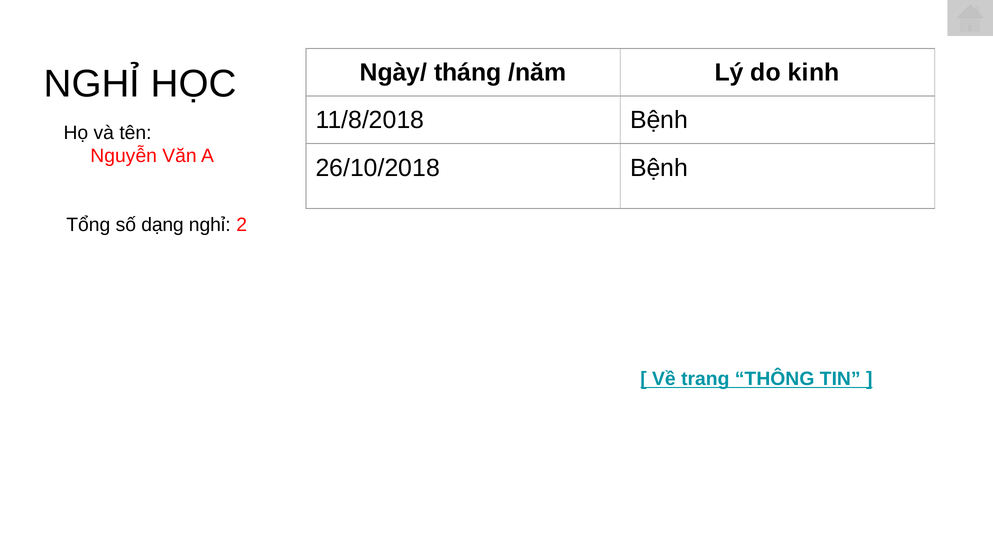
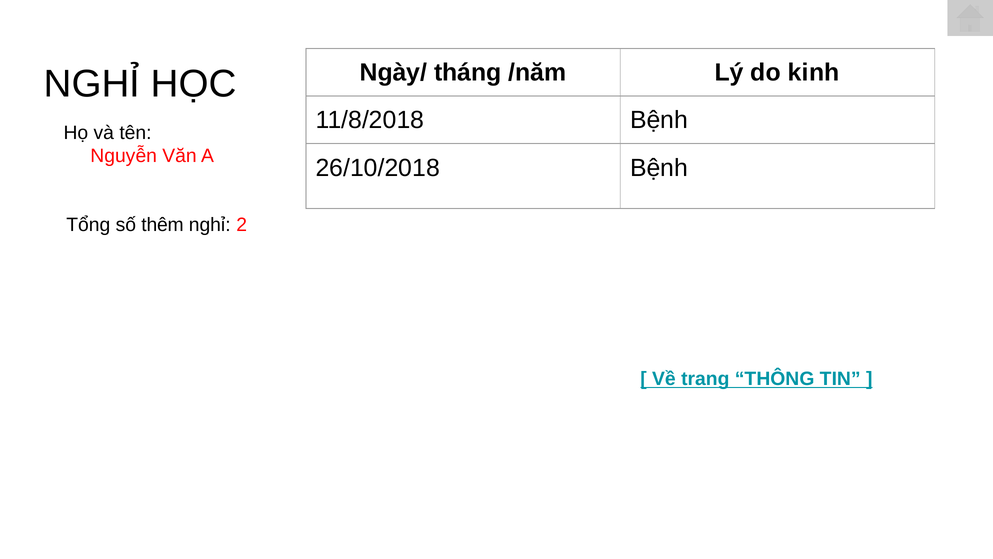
dạng: dạng -> thêm
